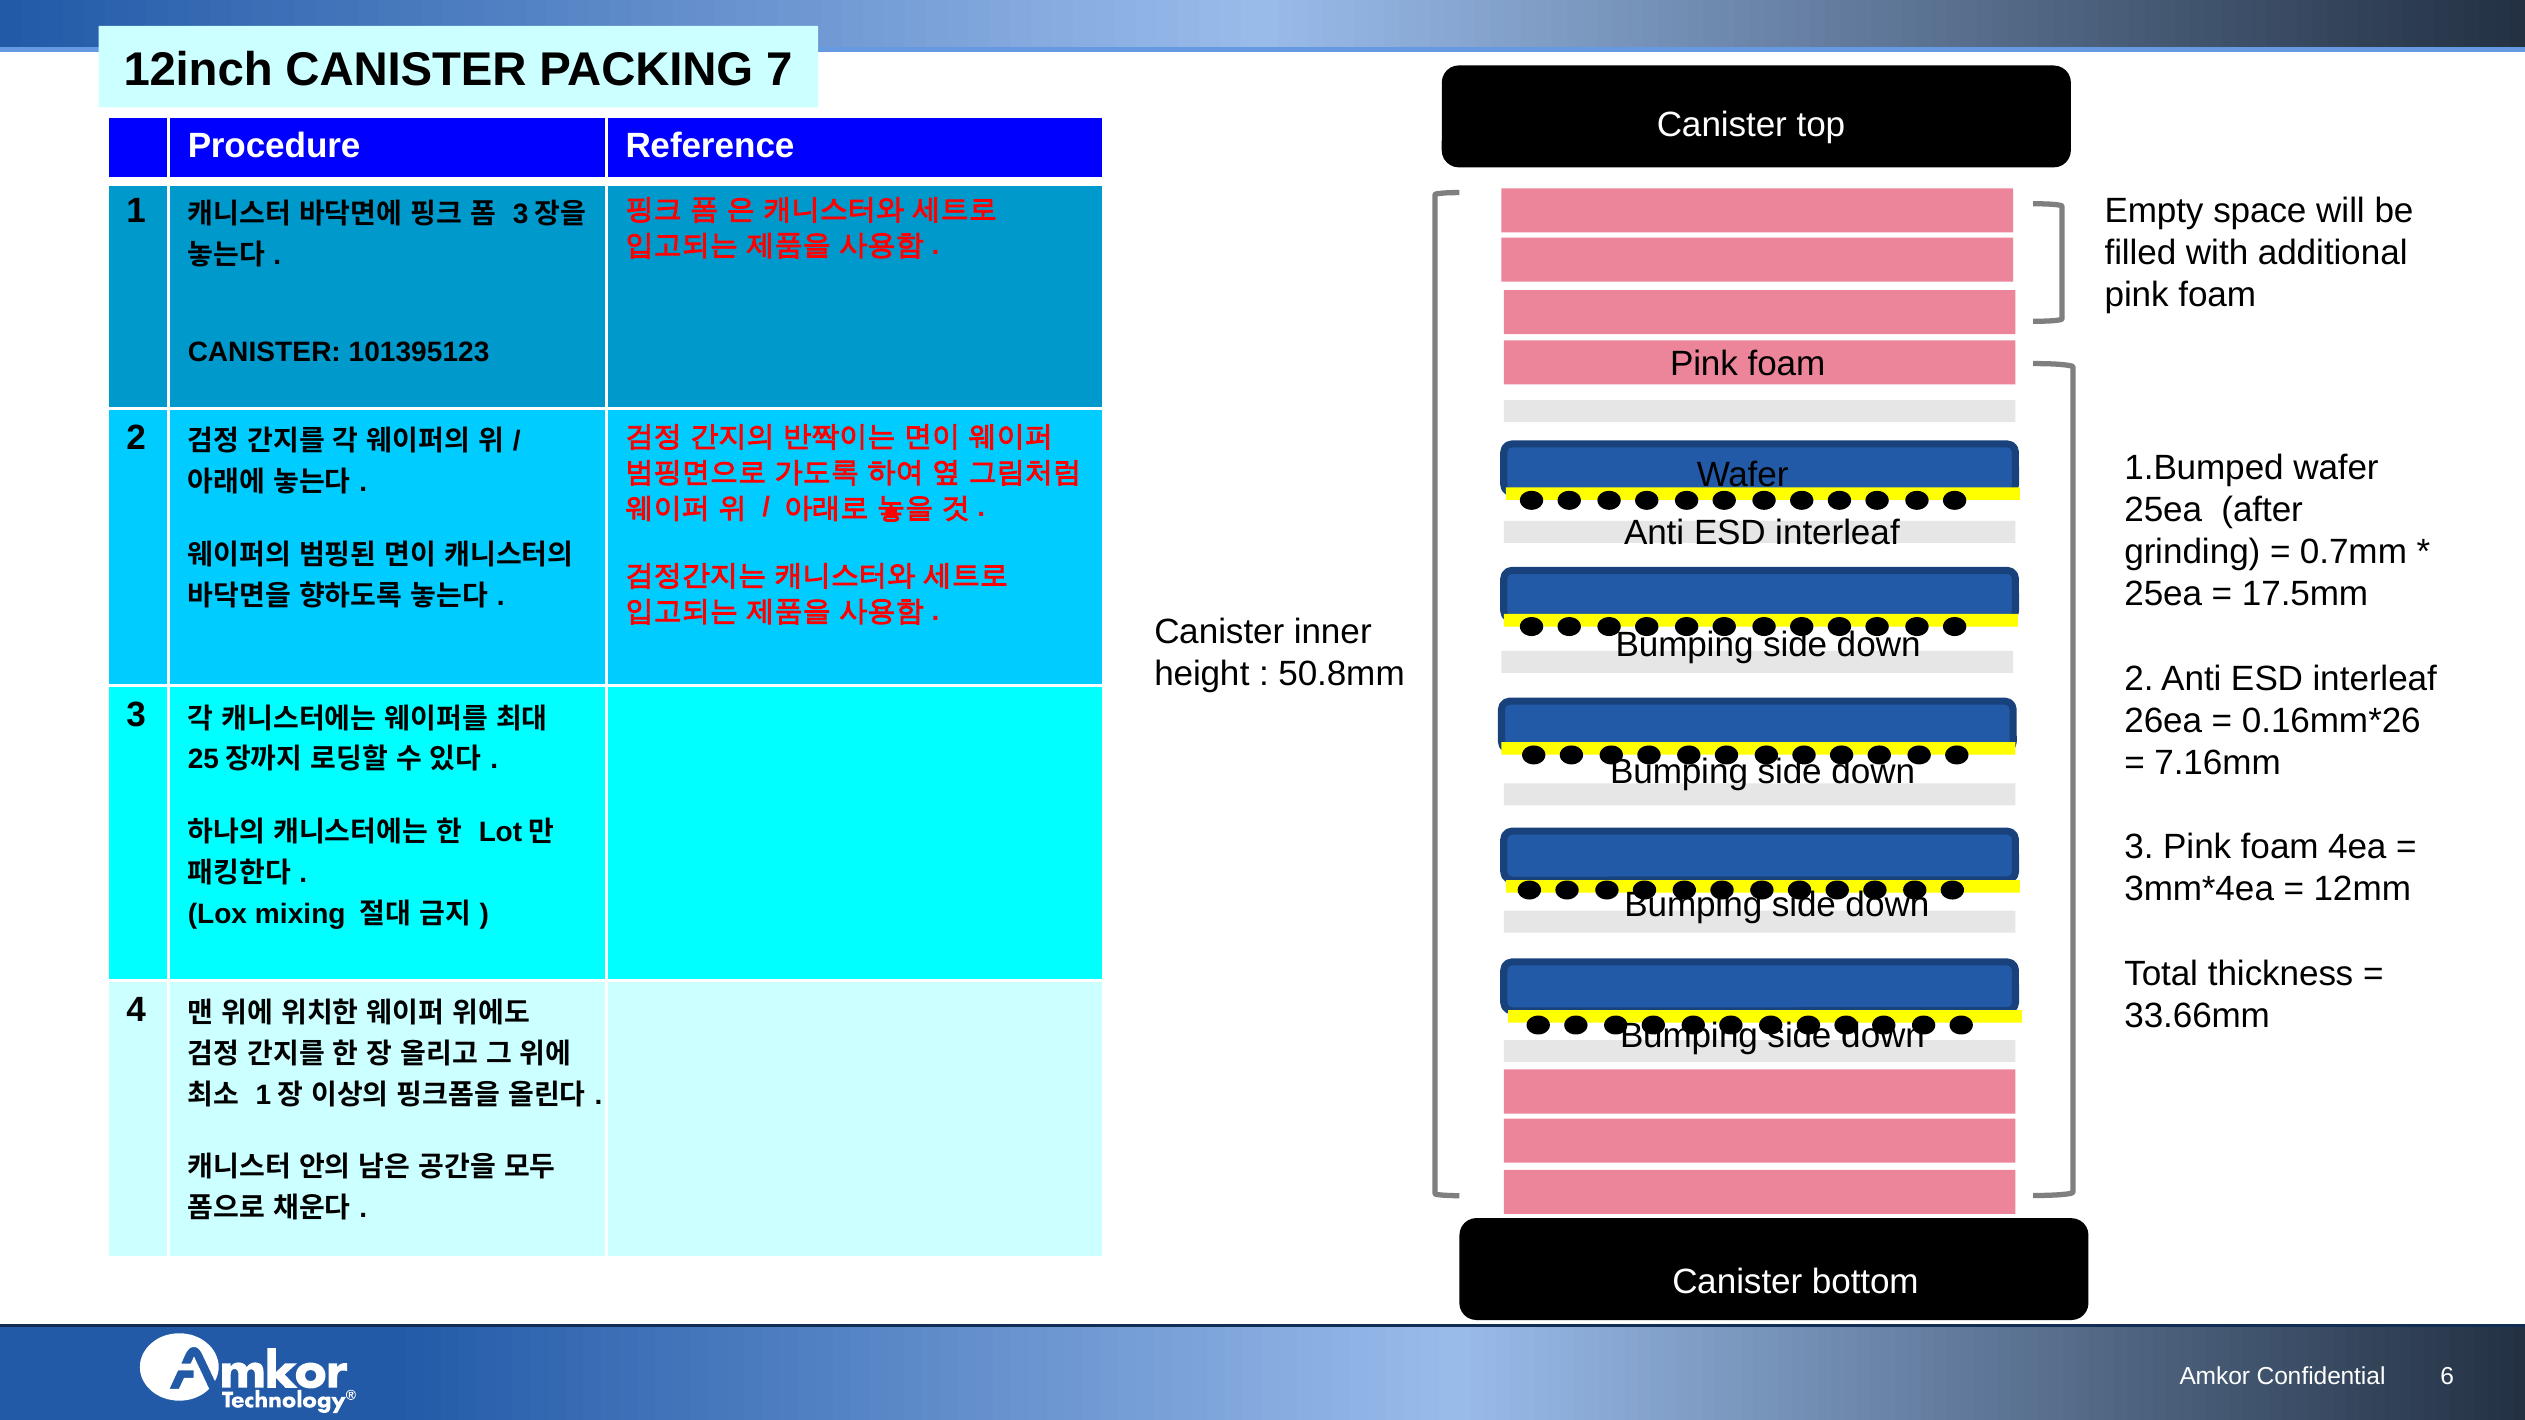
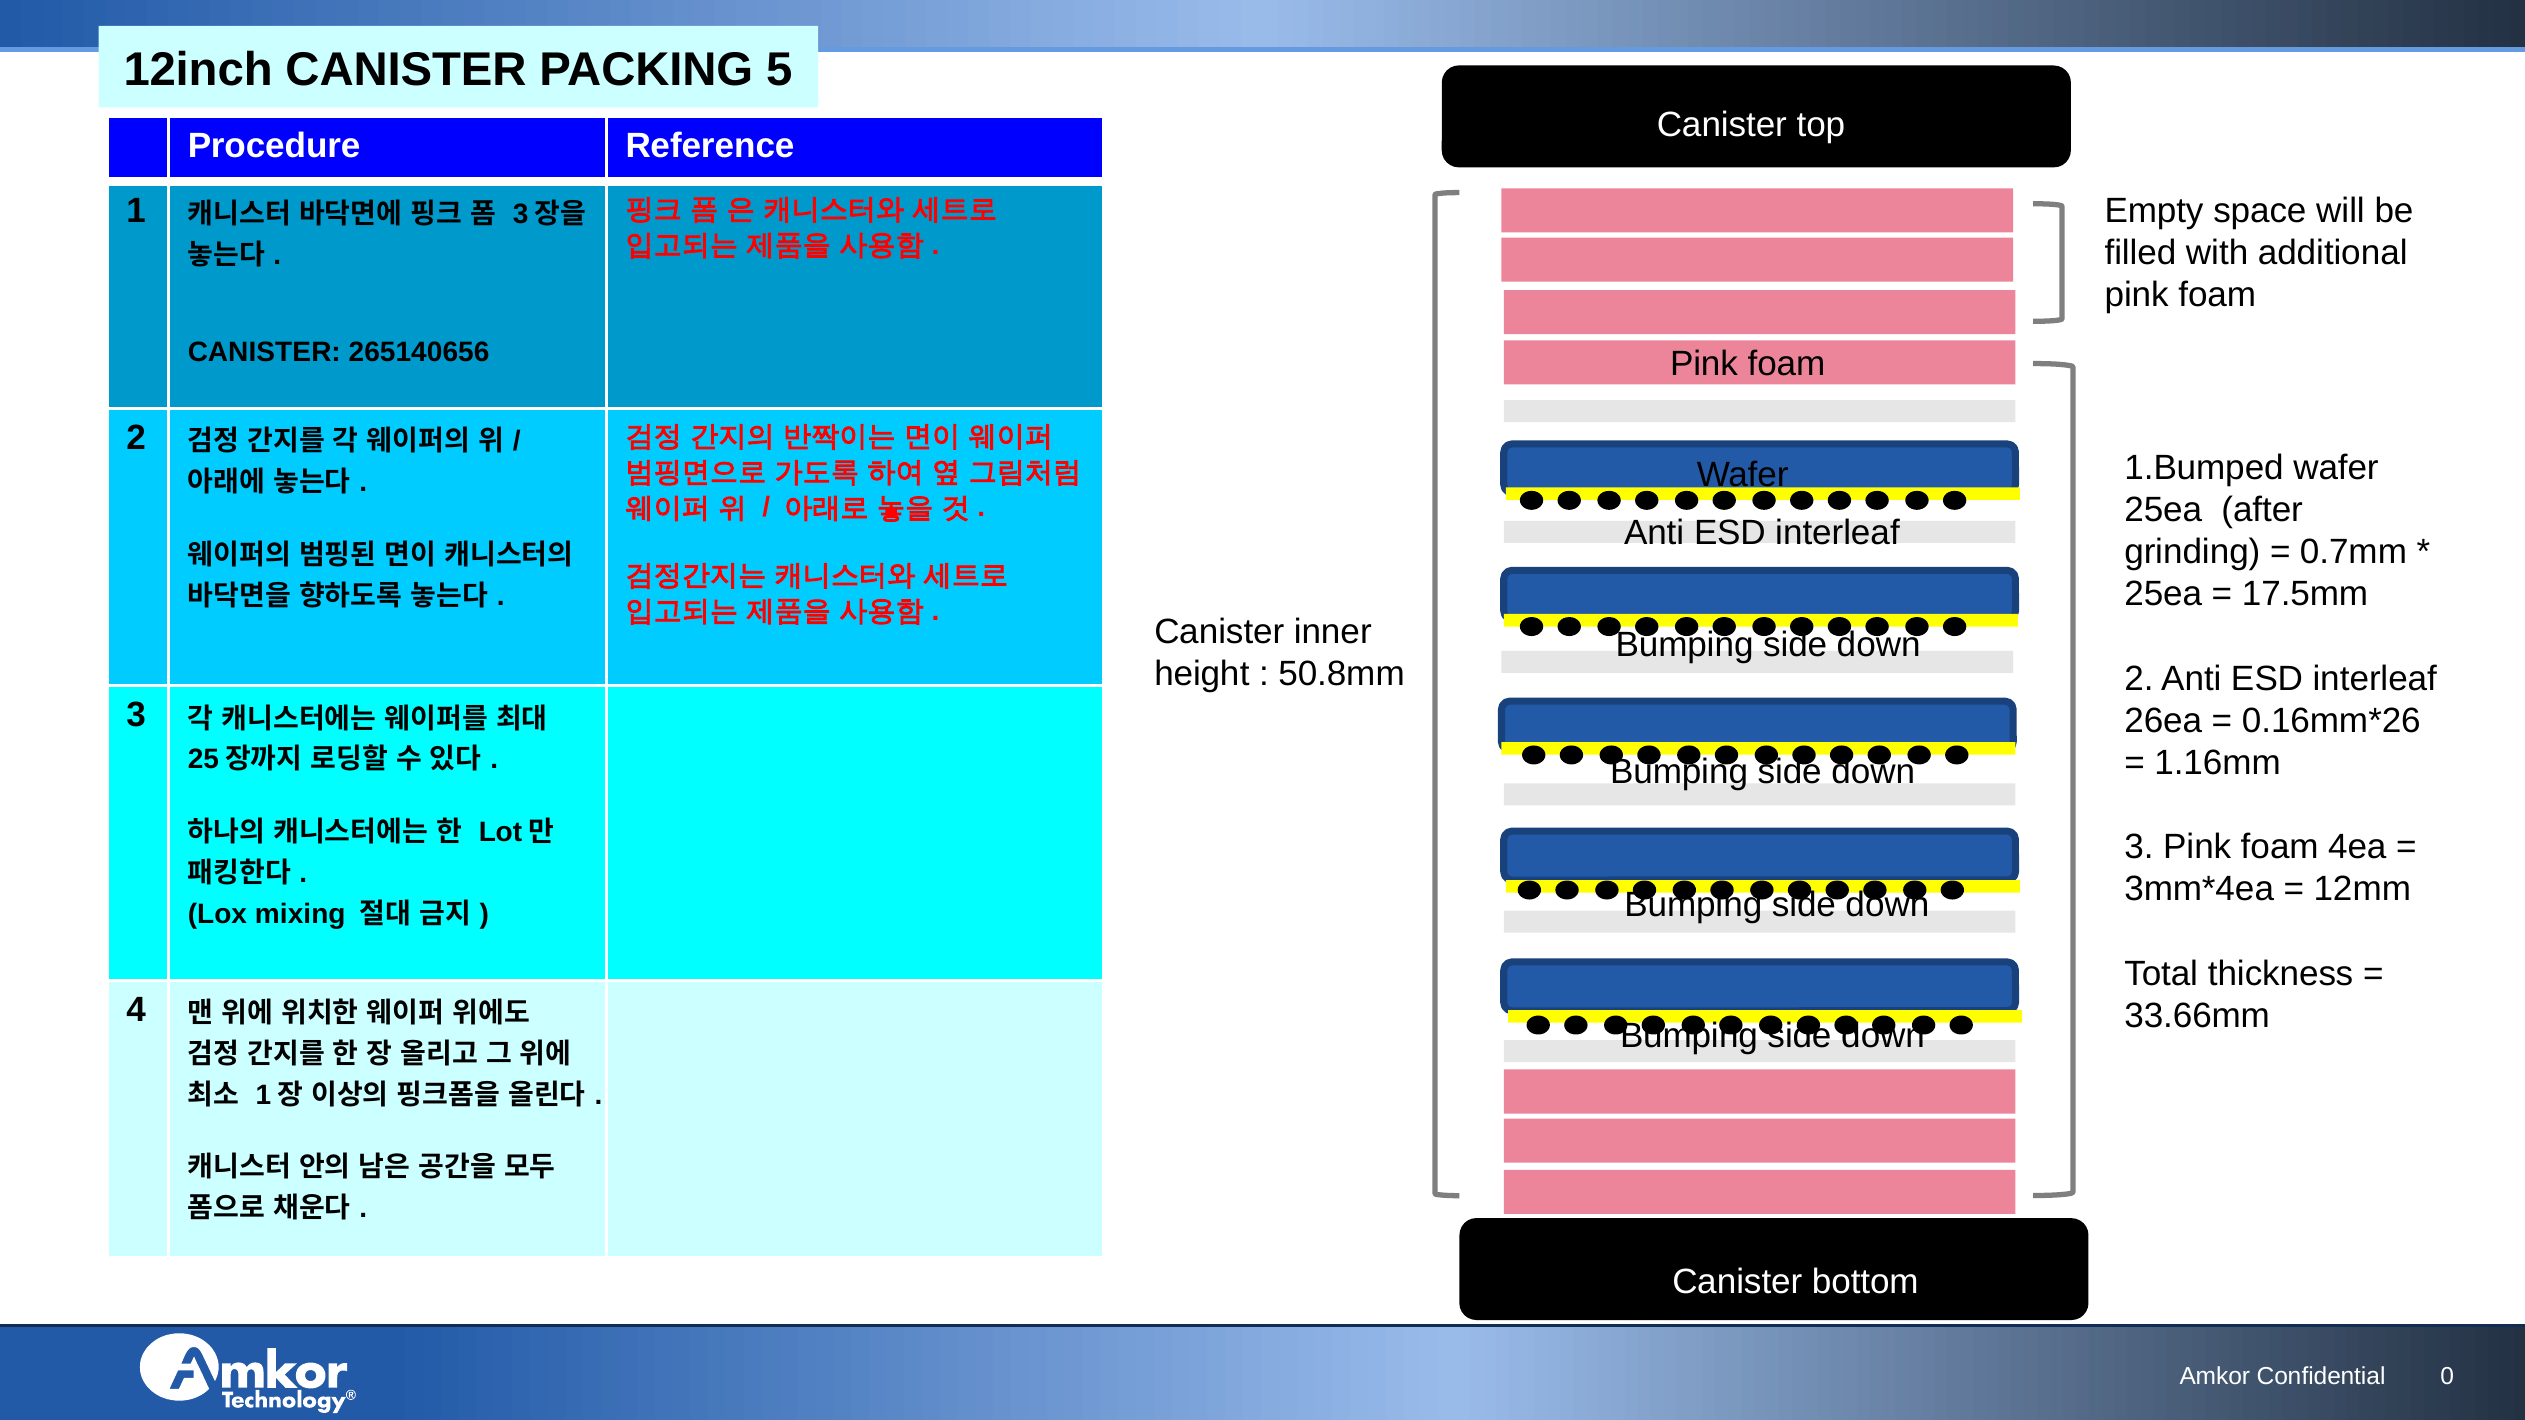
7: 7 -> 5
101395123: 101395123 -> 265140656
7.16mm: 7.16mm -> 1.16mm
6: 6 -> 0
